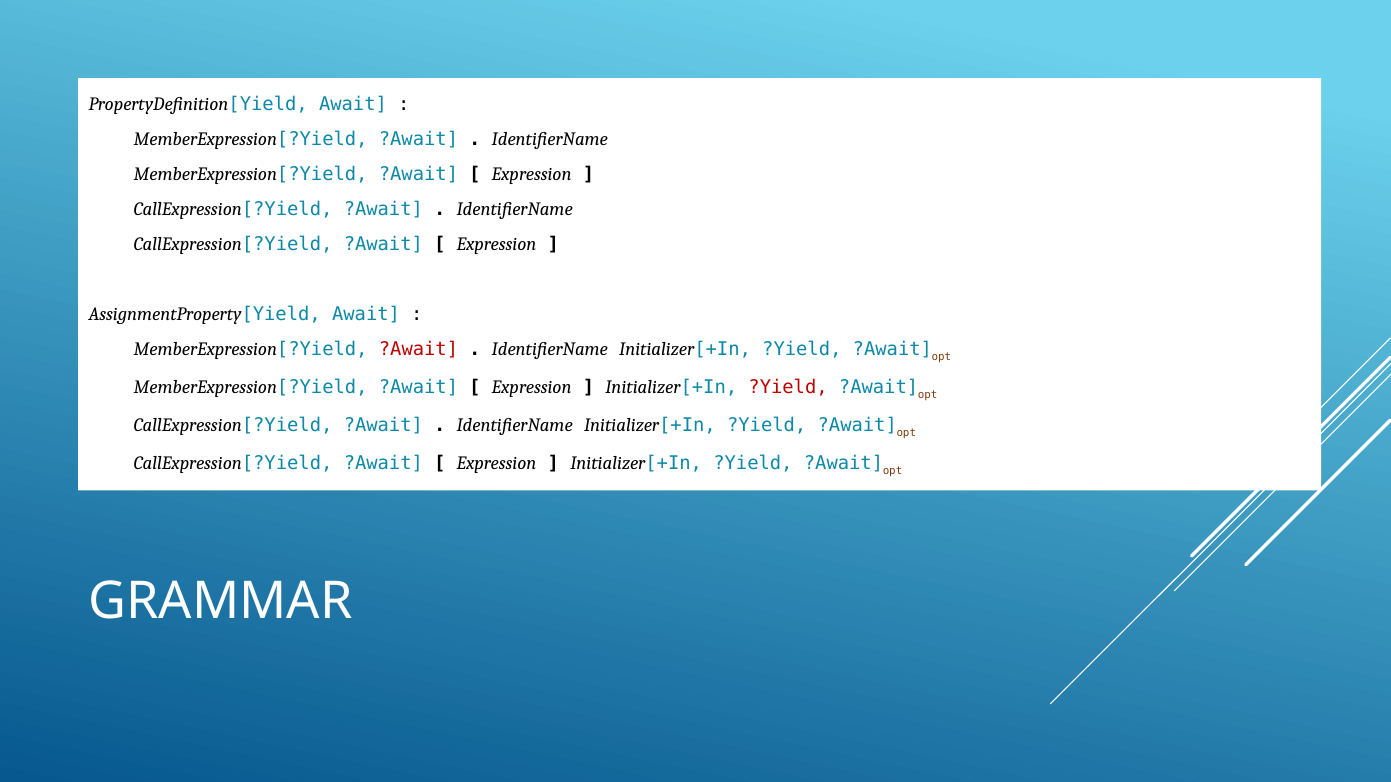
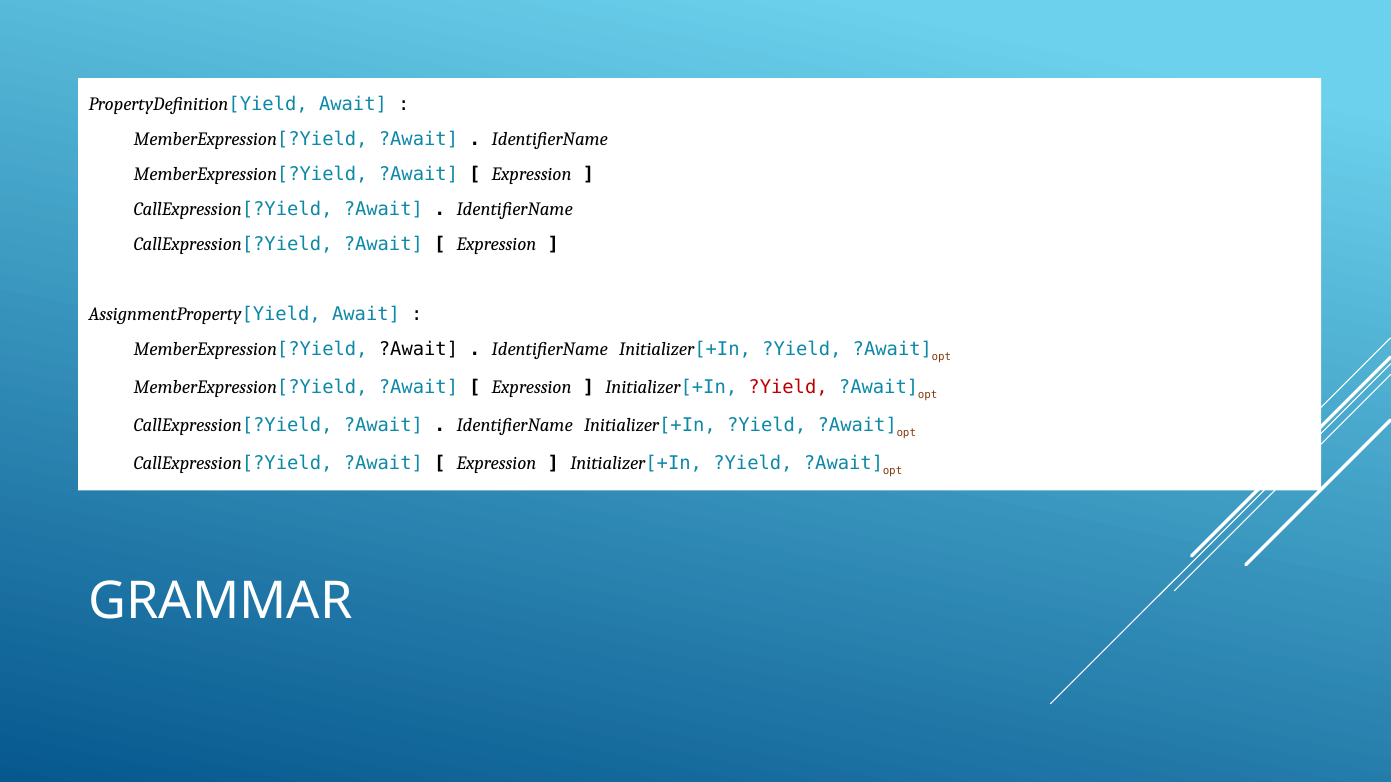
?Await at (419, 349) colour: red -> black
